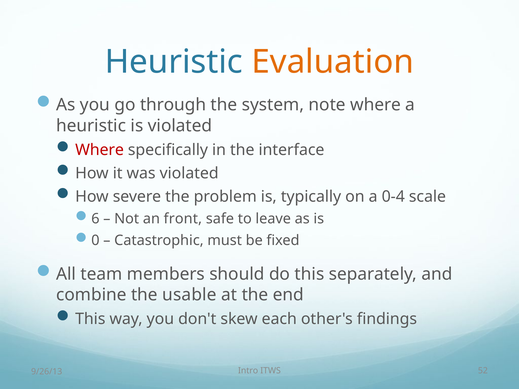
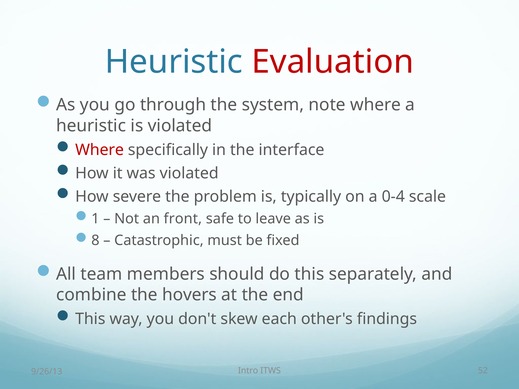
Evaluation colour: orange -> red
6: 6 -> 1
0: 0 -> 8
usable: usable -> hovers
